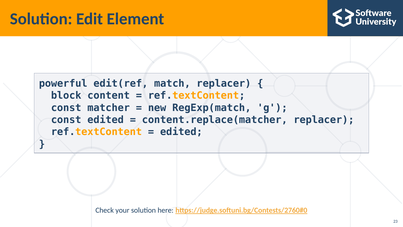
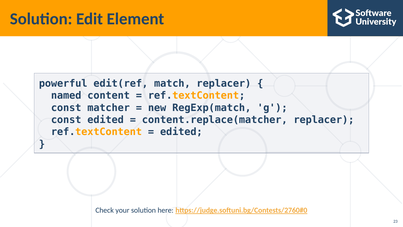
block: block -> named
